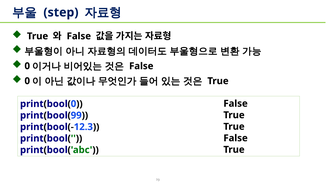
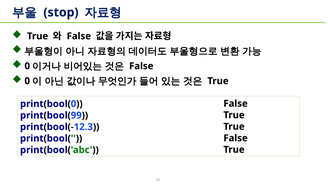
step: step -> stop
